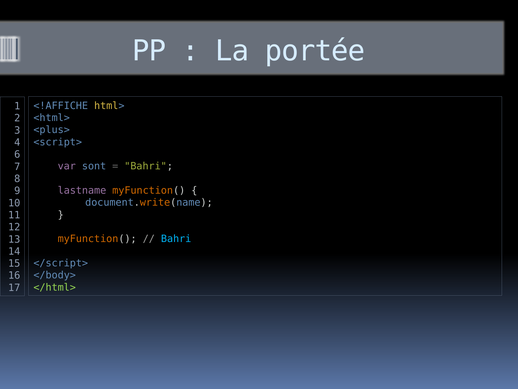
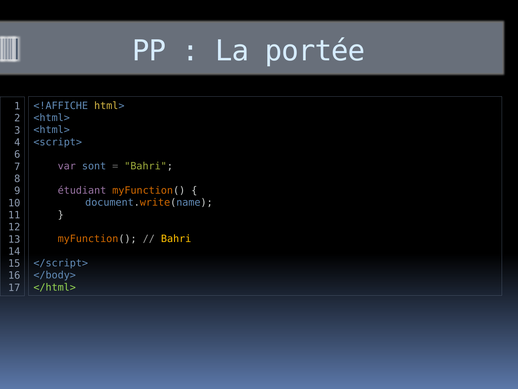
<plus> at (52, 130): <plus> -> <html>
lastname: lastname -> étudiant
Bahri at (176, 239) colour: light blue -> yellow
